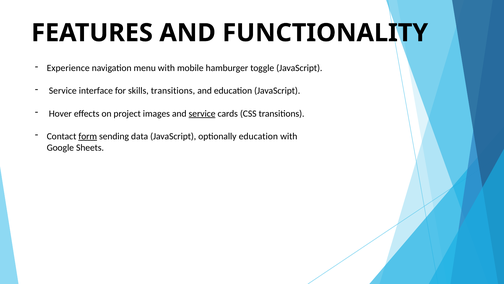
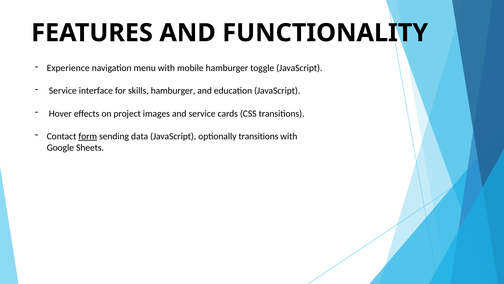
skills transitions: transitions -> hamburger
service at (202, 113) underline: present -> none
optionally education: education -> transitions
